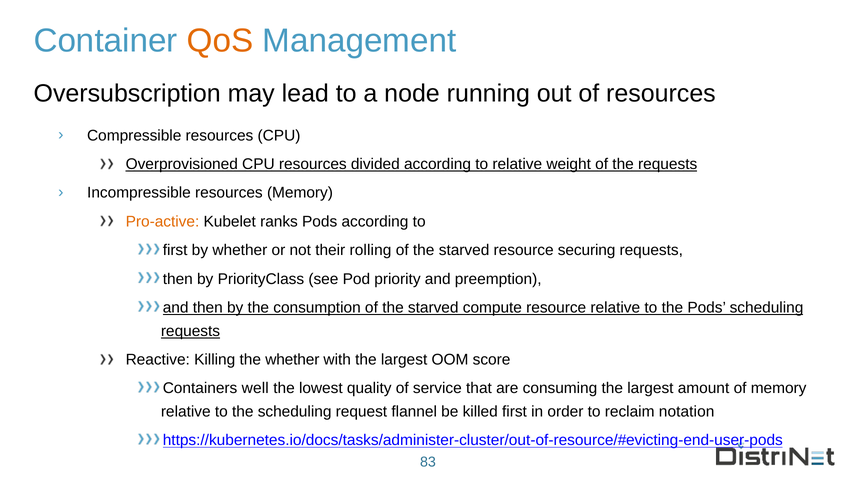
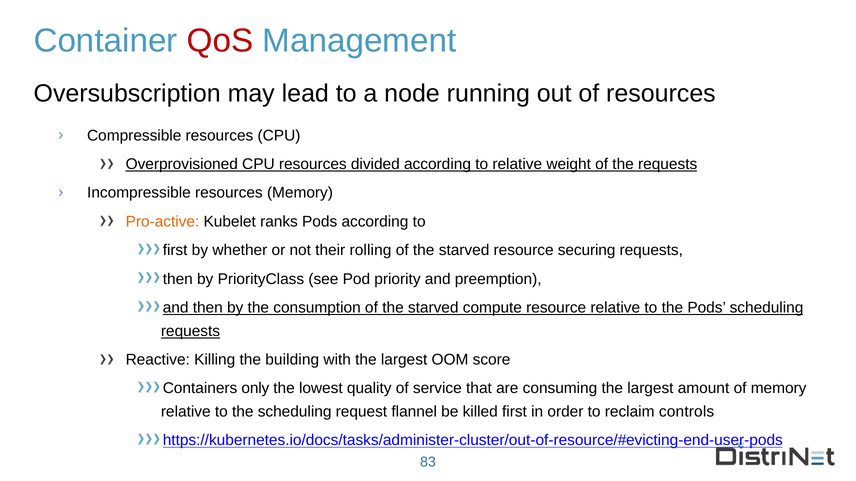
QoS colour: orange -> red
the whether: whether -> building
well: well -> only
notation: notation -> controls
